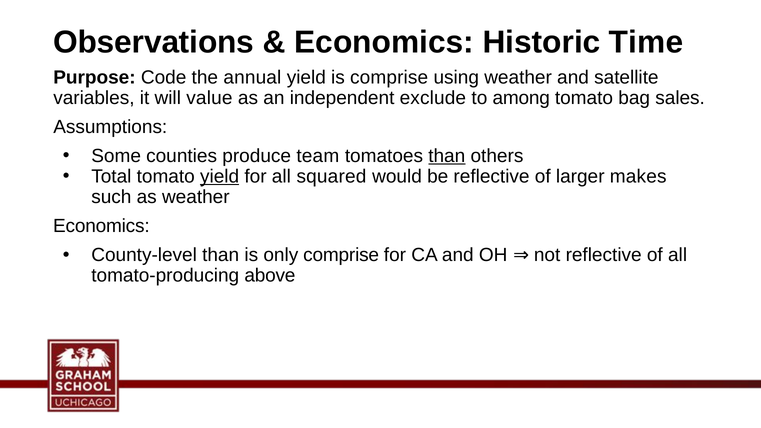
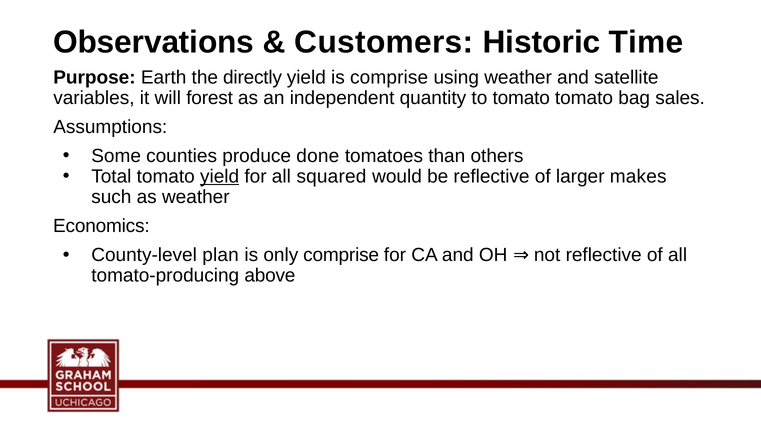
Economics at (384, 42): Economics -> Customers
Code: Code -> Earth
annual: annual -> directly
value: value -> forest
exclude: exclude -> quantity
to among: among -> tomato
team: team -> done
than at (447, 156) underline: present -> none
County-level than: than -> plan
